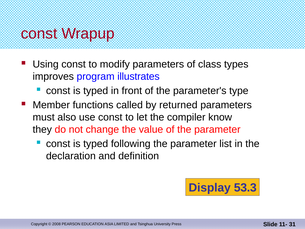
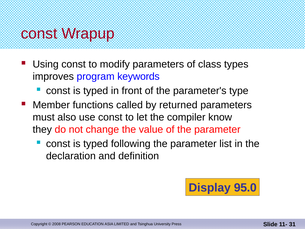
illustrates: illustrates -> keywords
53.3: 53.3 -> 95.0
